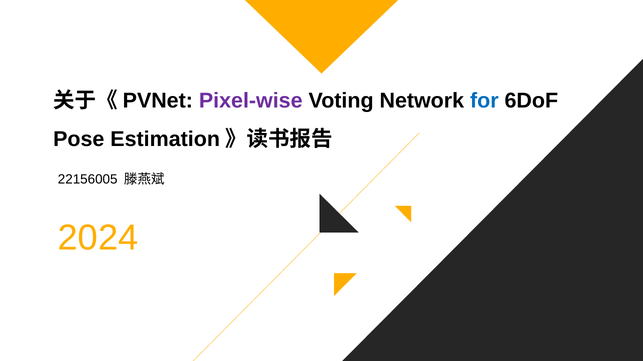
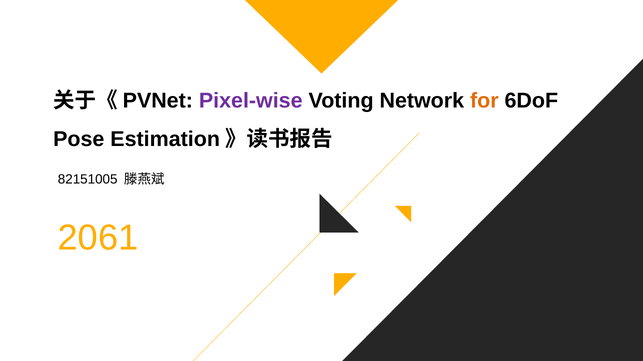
for colour: blue -> orange
22156005: 22156005 -> 82151005
2024: 2024 -> 2061
